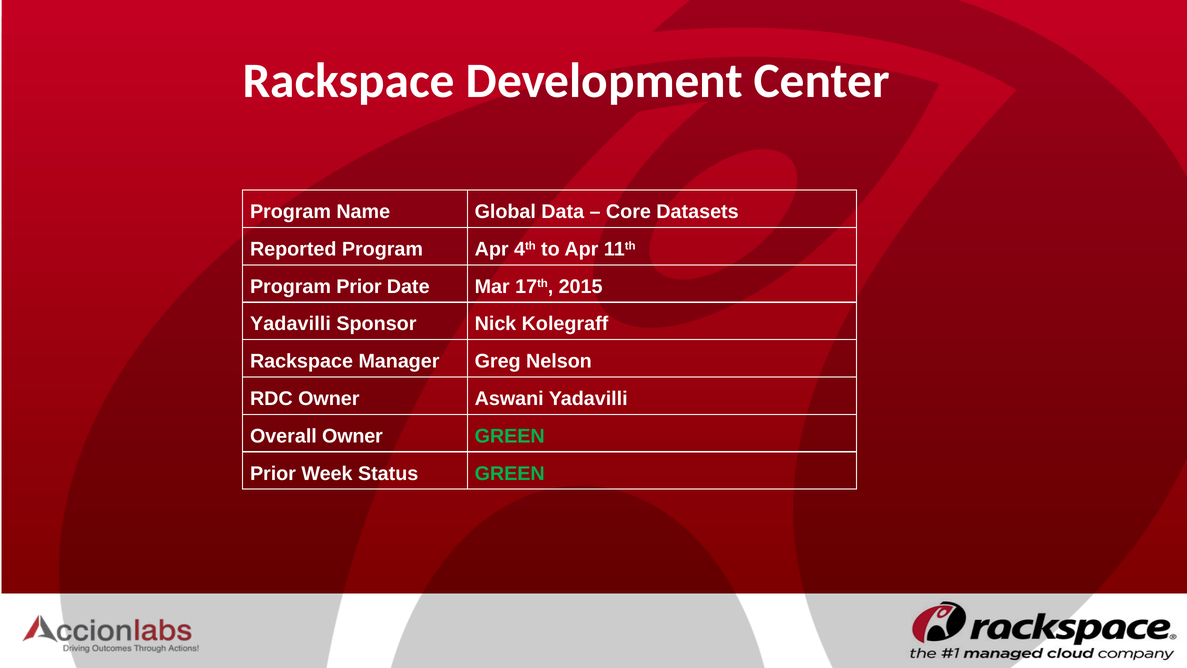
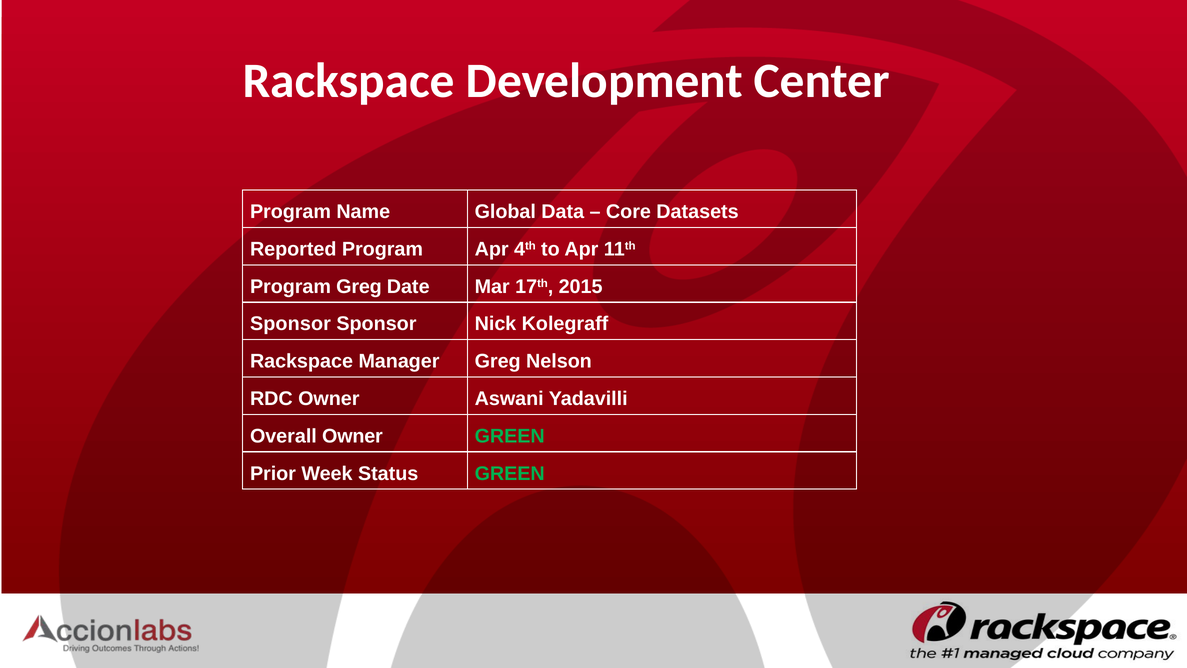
Program Prior: Prior -> Greg
Yadavilli at (290, 324): Yadavilli -> Sponsor
